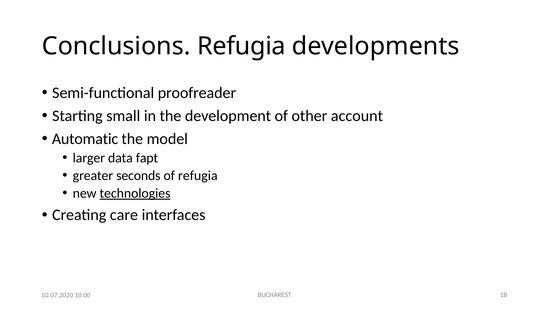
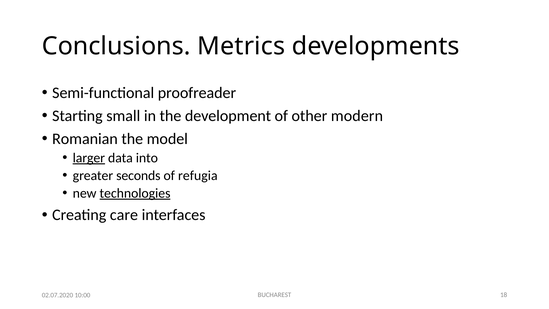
Conclusions Refugia: Refugia -> Metrics
account: account -> modern
Automatic: Automatic -> Romanian
larger underline: none -> present
fapt: fapt -> into
